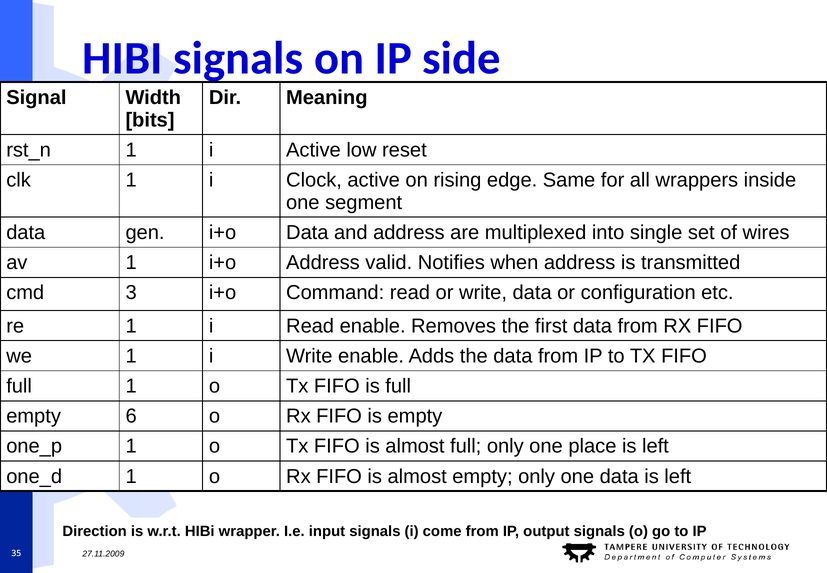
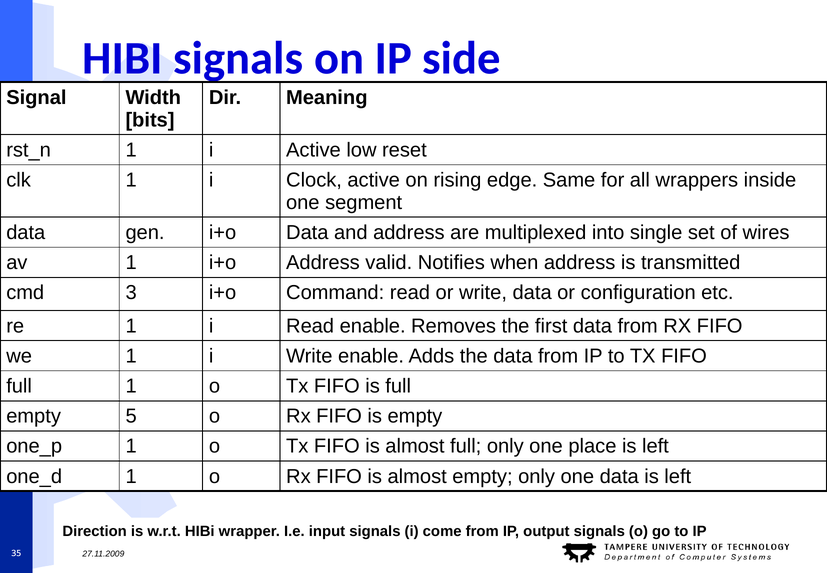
6: 6 -> 5
